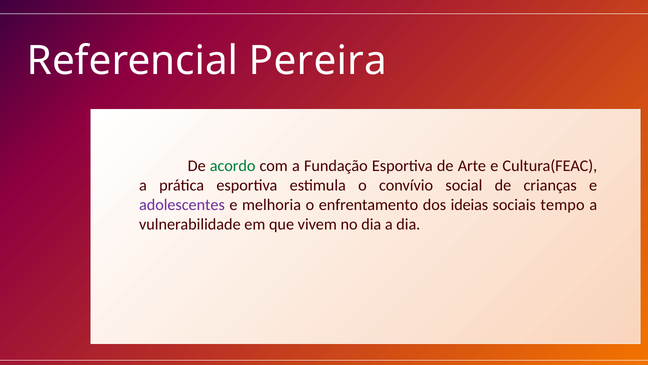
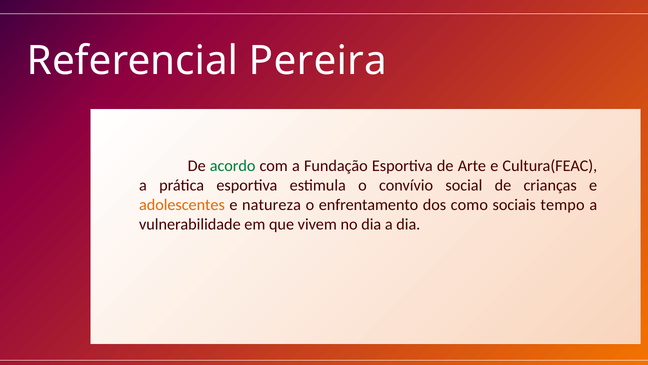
adolescentes colour: purple -> orange
melhoria: melhoria -> natureza
ideias: ideias -> como
